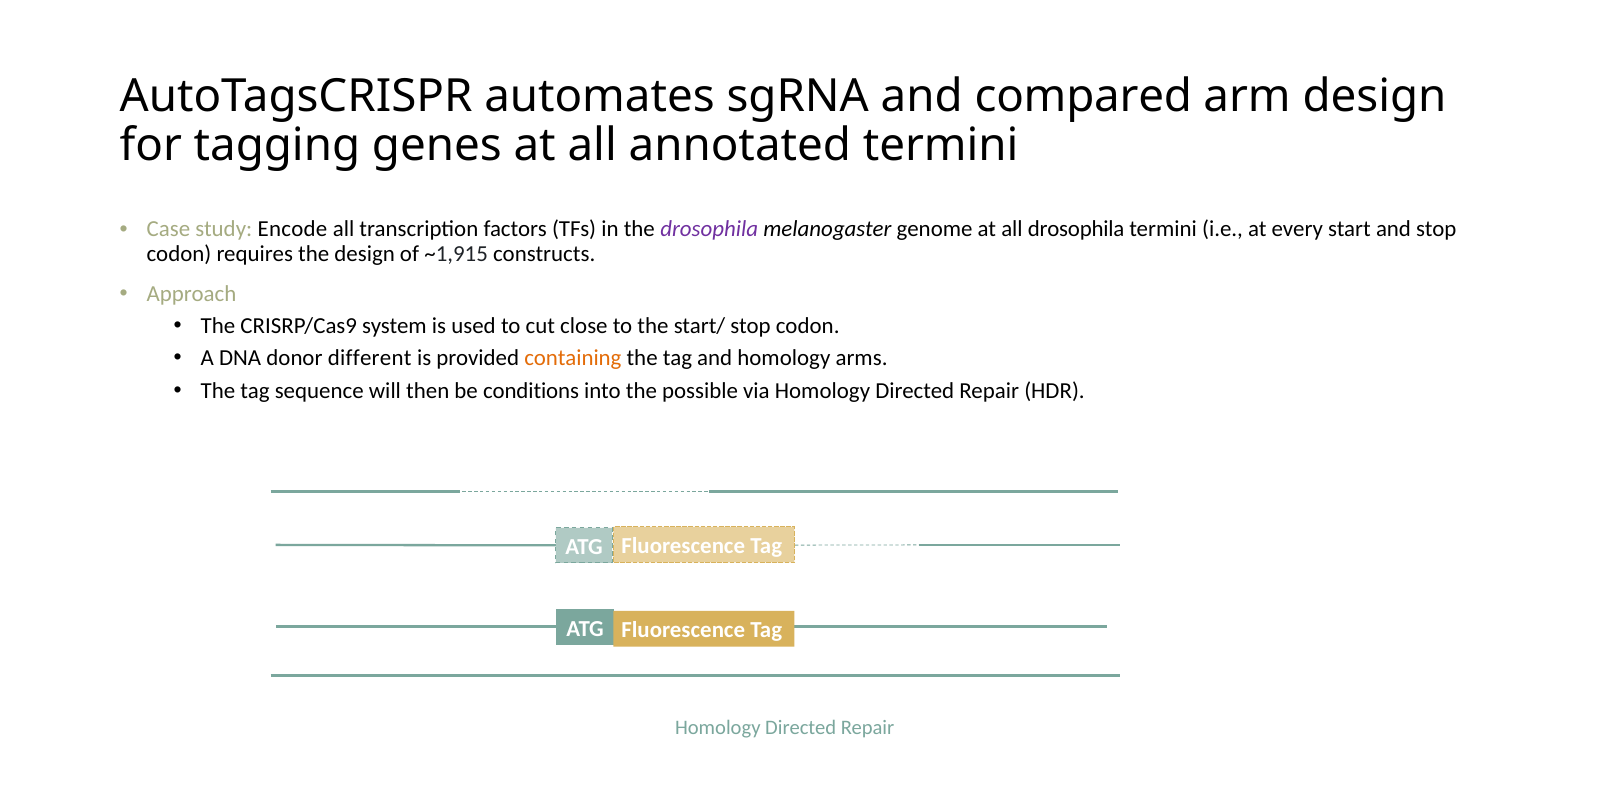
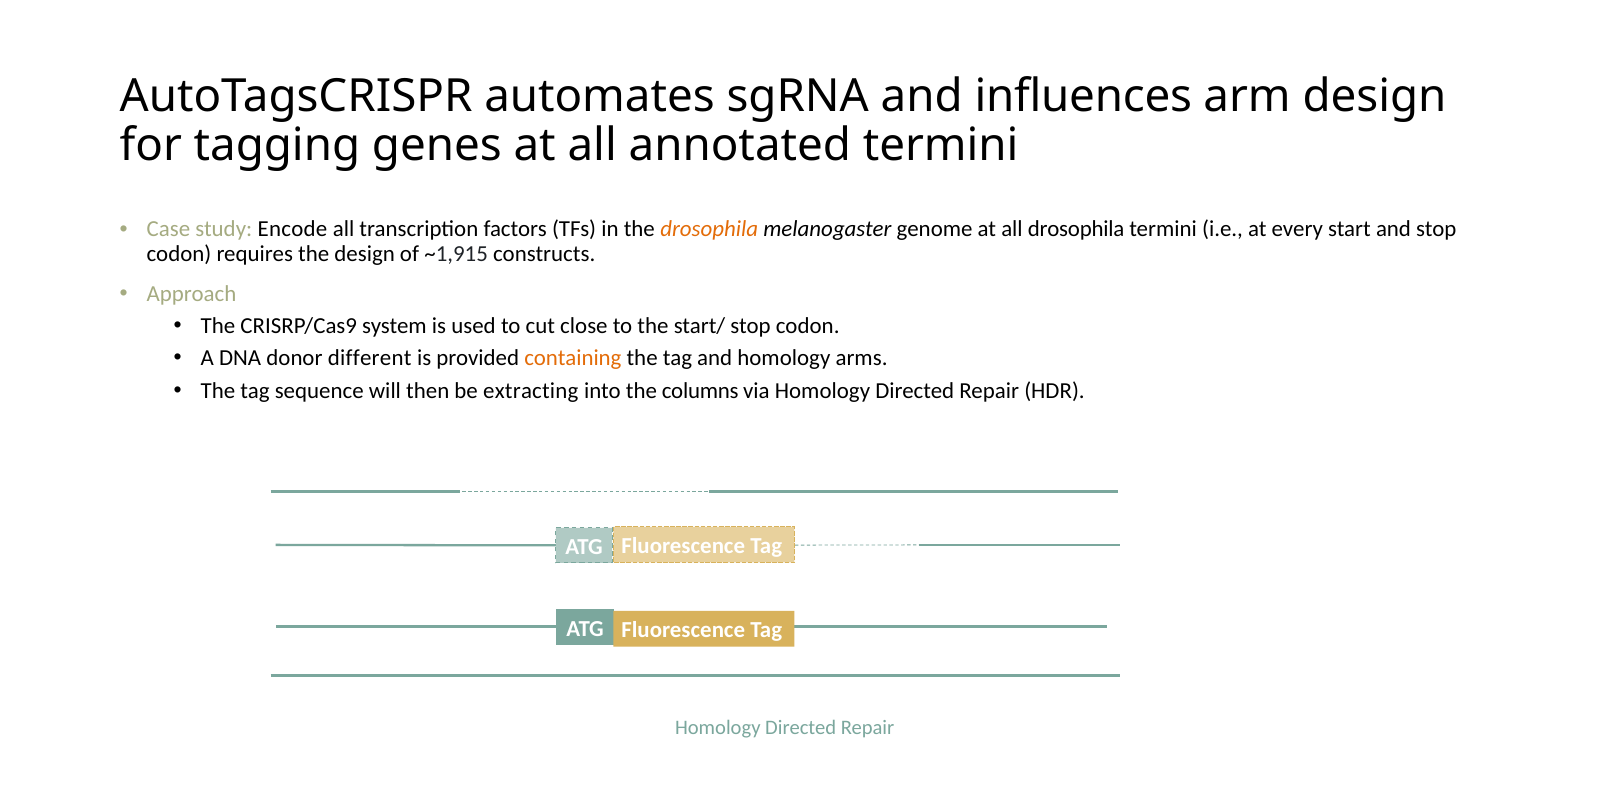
compared: compared -> influences
drosophila at (709, 230) colour: purple -> orange
conditions: conditions -> extracting
possible: possible -> columns
